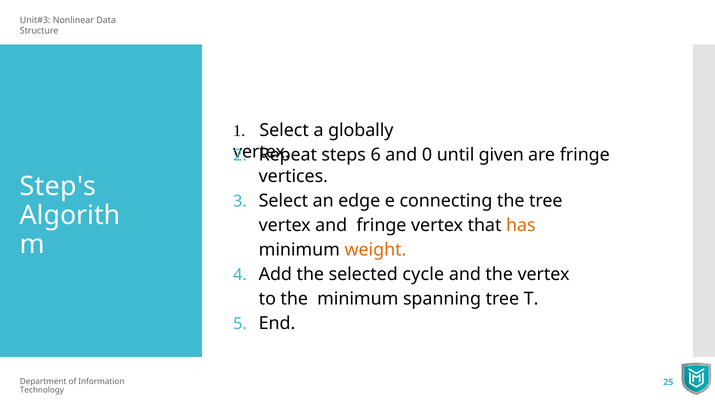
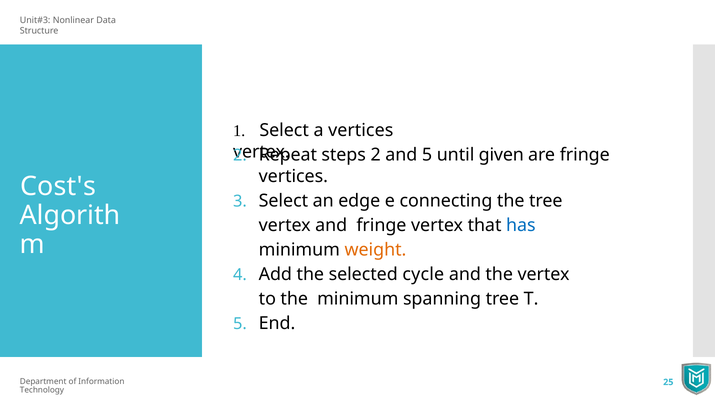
a globally: globally -> vertices
steps 6: 6 -> 2
and 0: 0 -> 5
Step's: Step's -> Cost's
has colour: orange -> blue
